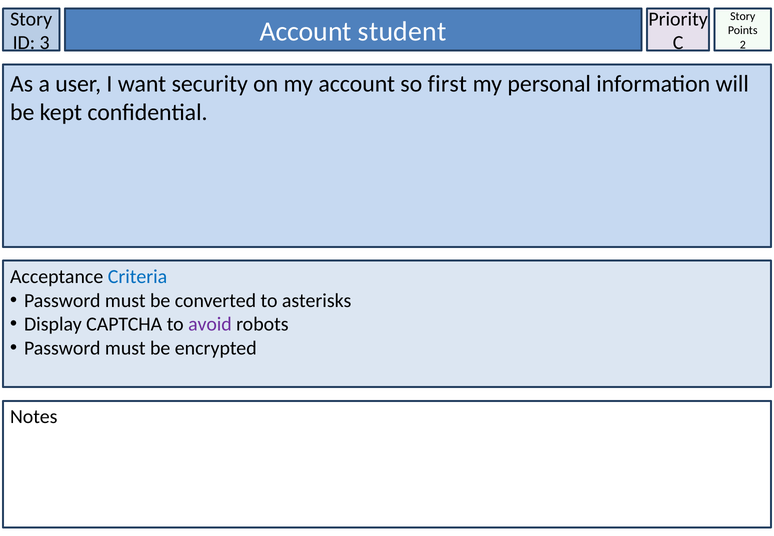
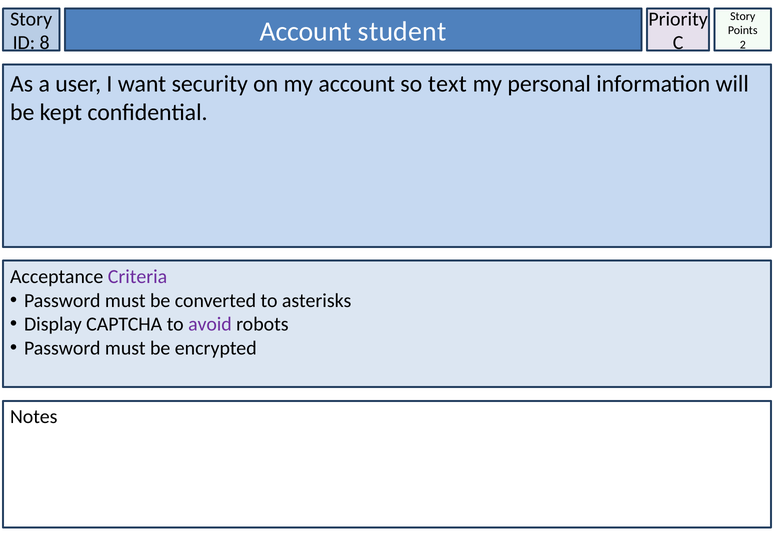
3: 3 -> 8
first: first -> text
Criteria colour: blue -> purple
